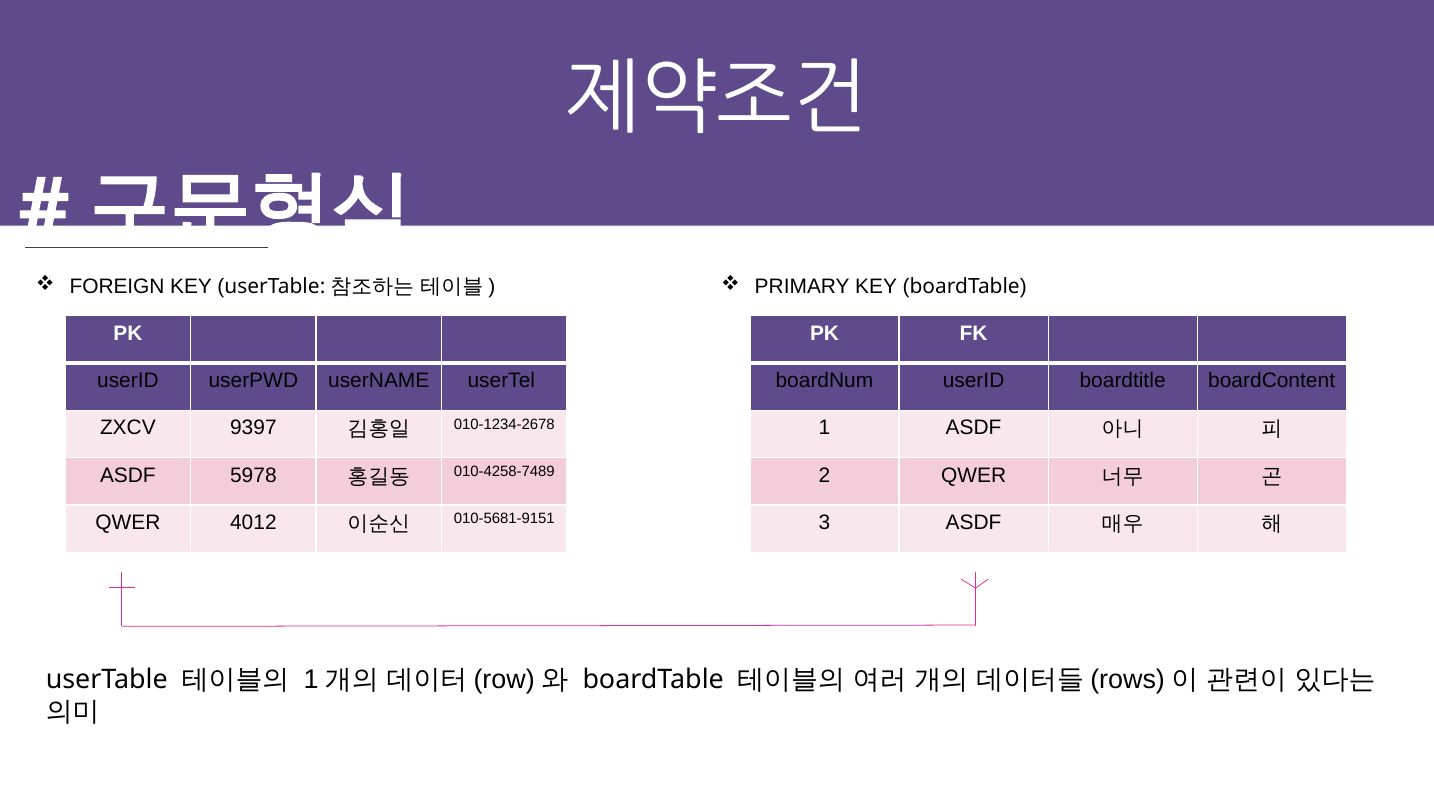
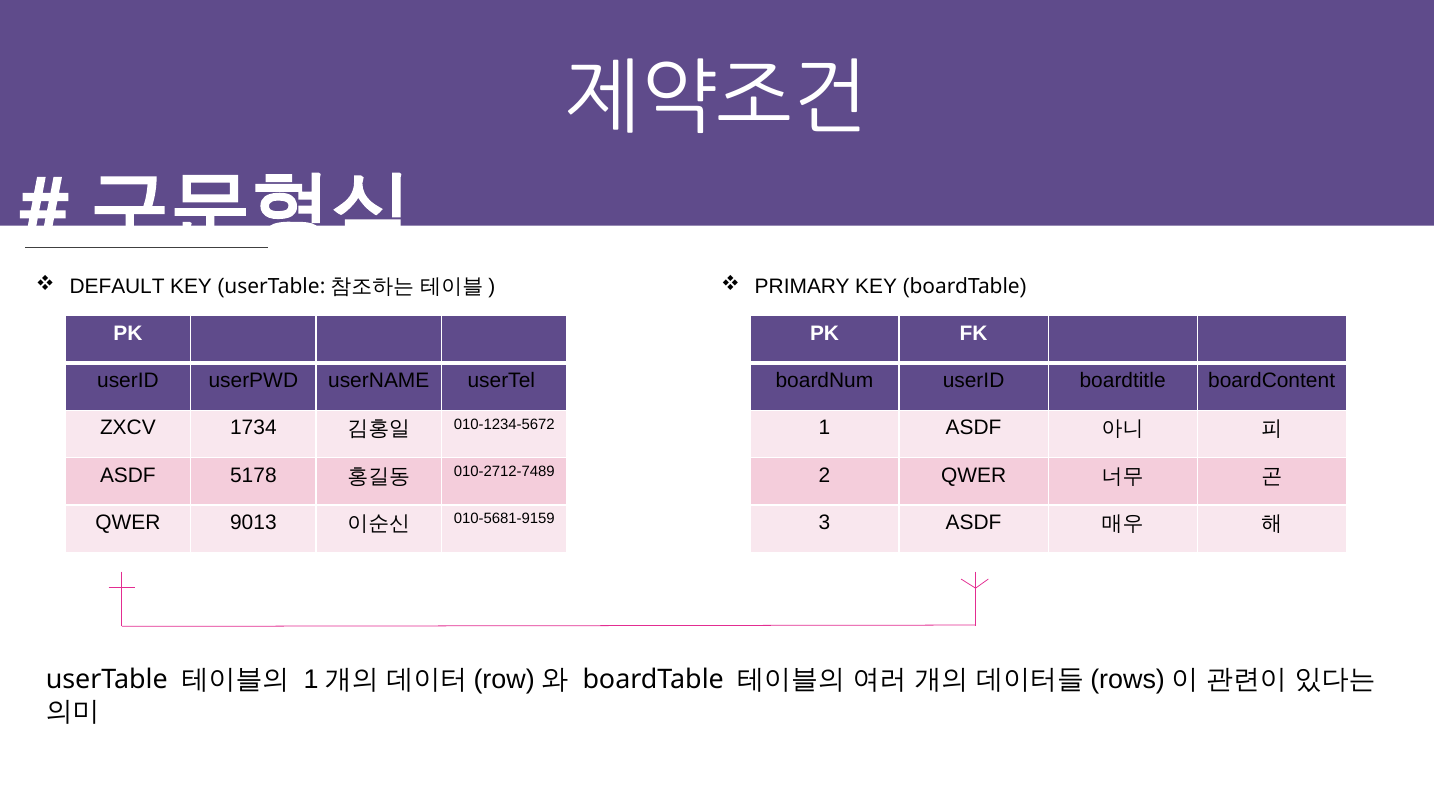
FOREIGN: FOREIGN -> DEFAULT
9397: 9397 -> 1734
010-1234-2678: 010-1234-2678 -> 010-1234-5672
5978: 5978 -> 5178
010-4258-7489: 010-4258-7489 -> 010-2712-7489
4012: 4012 -> 9013
010-5681-9151: 010-5681-9151 -> 010-5681-9159
